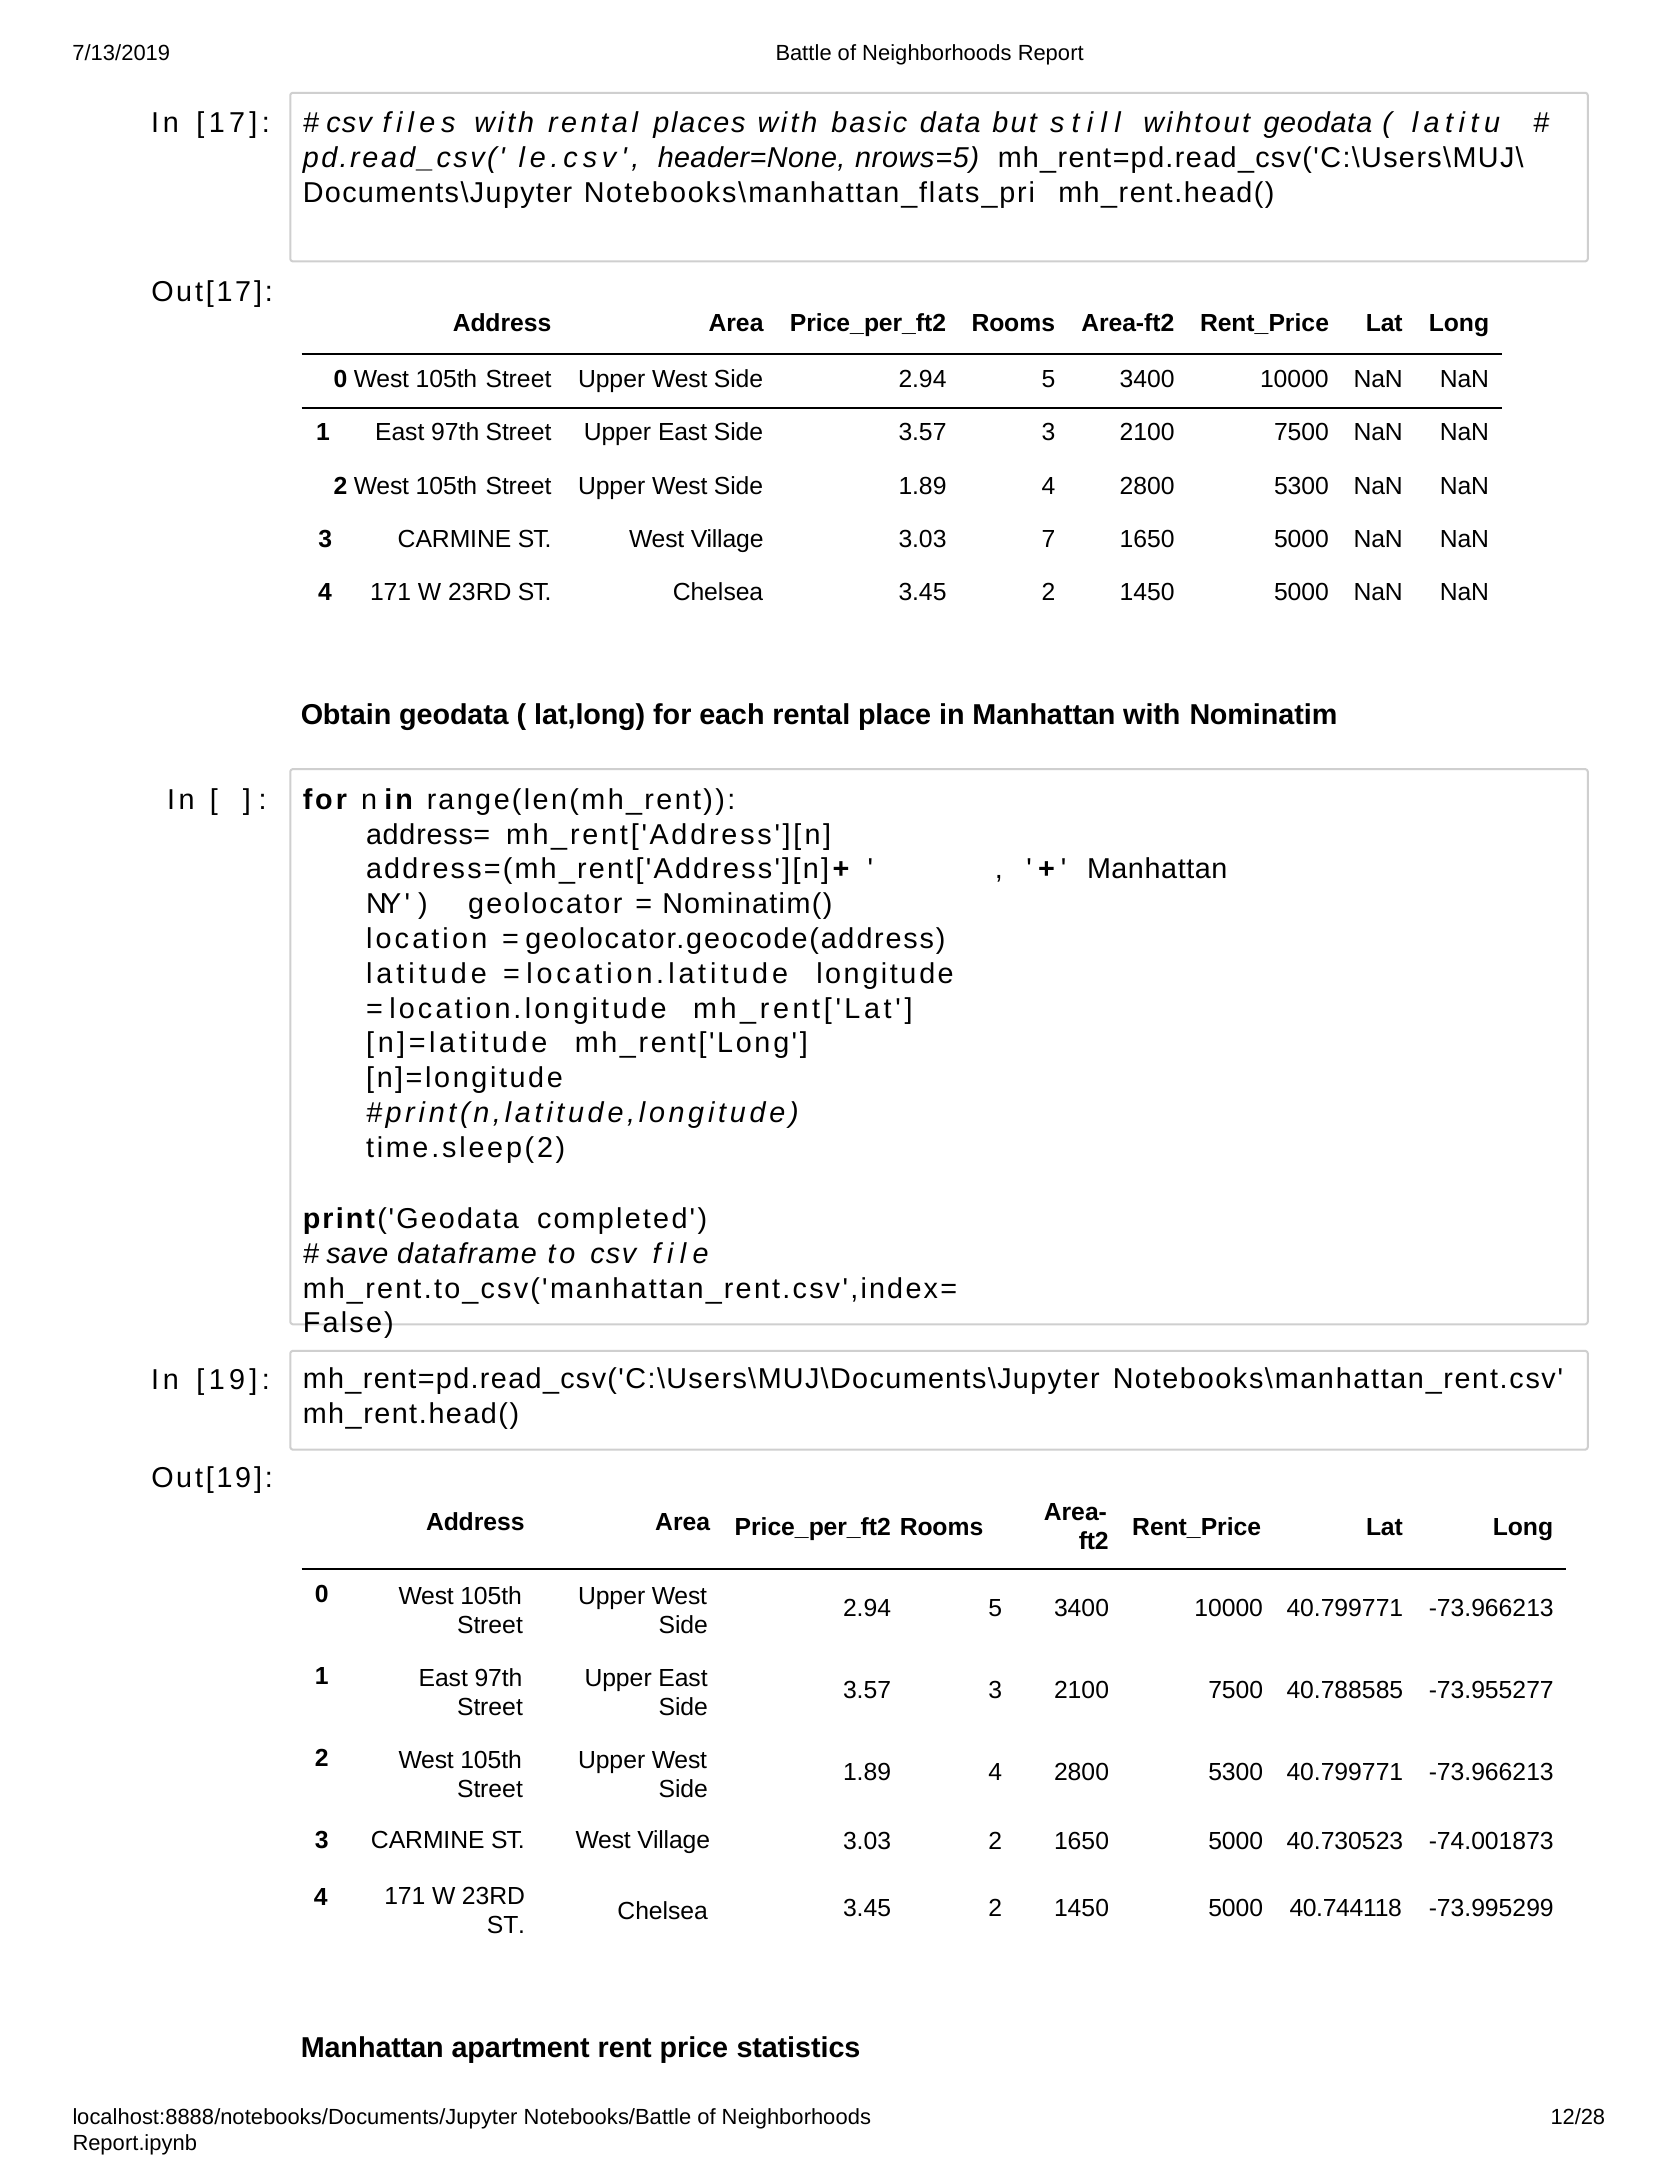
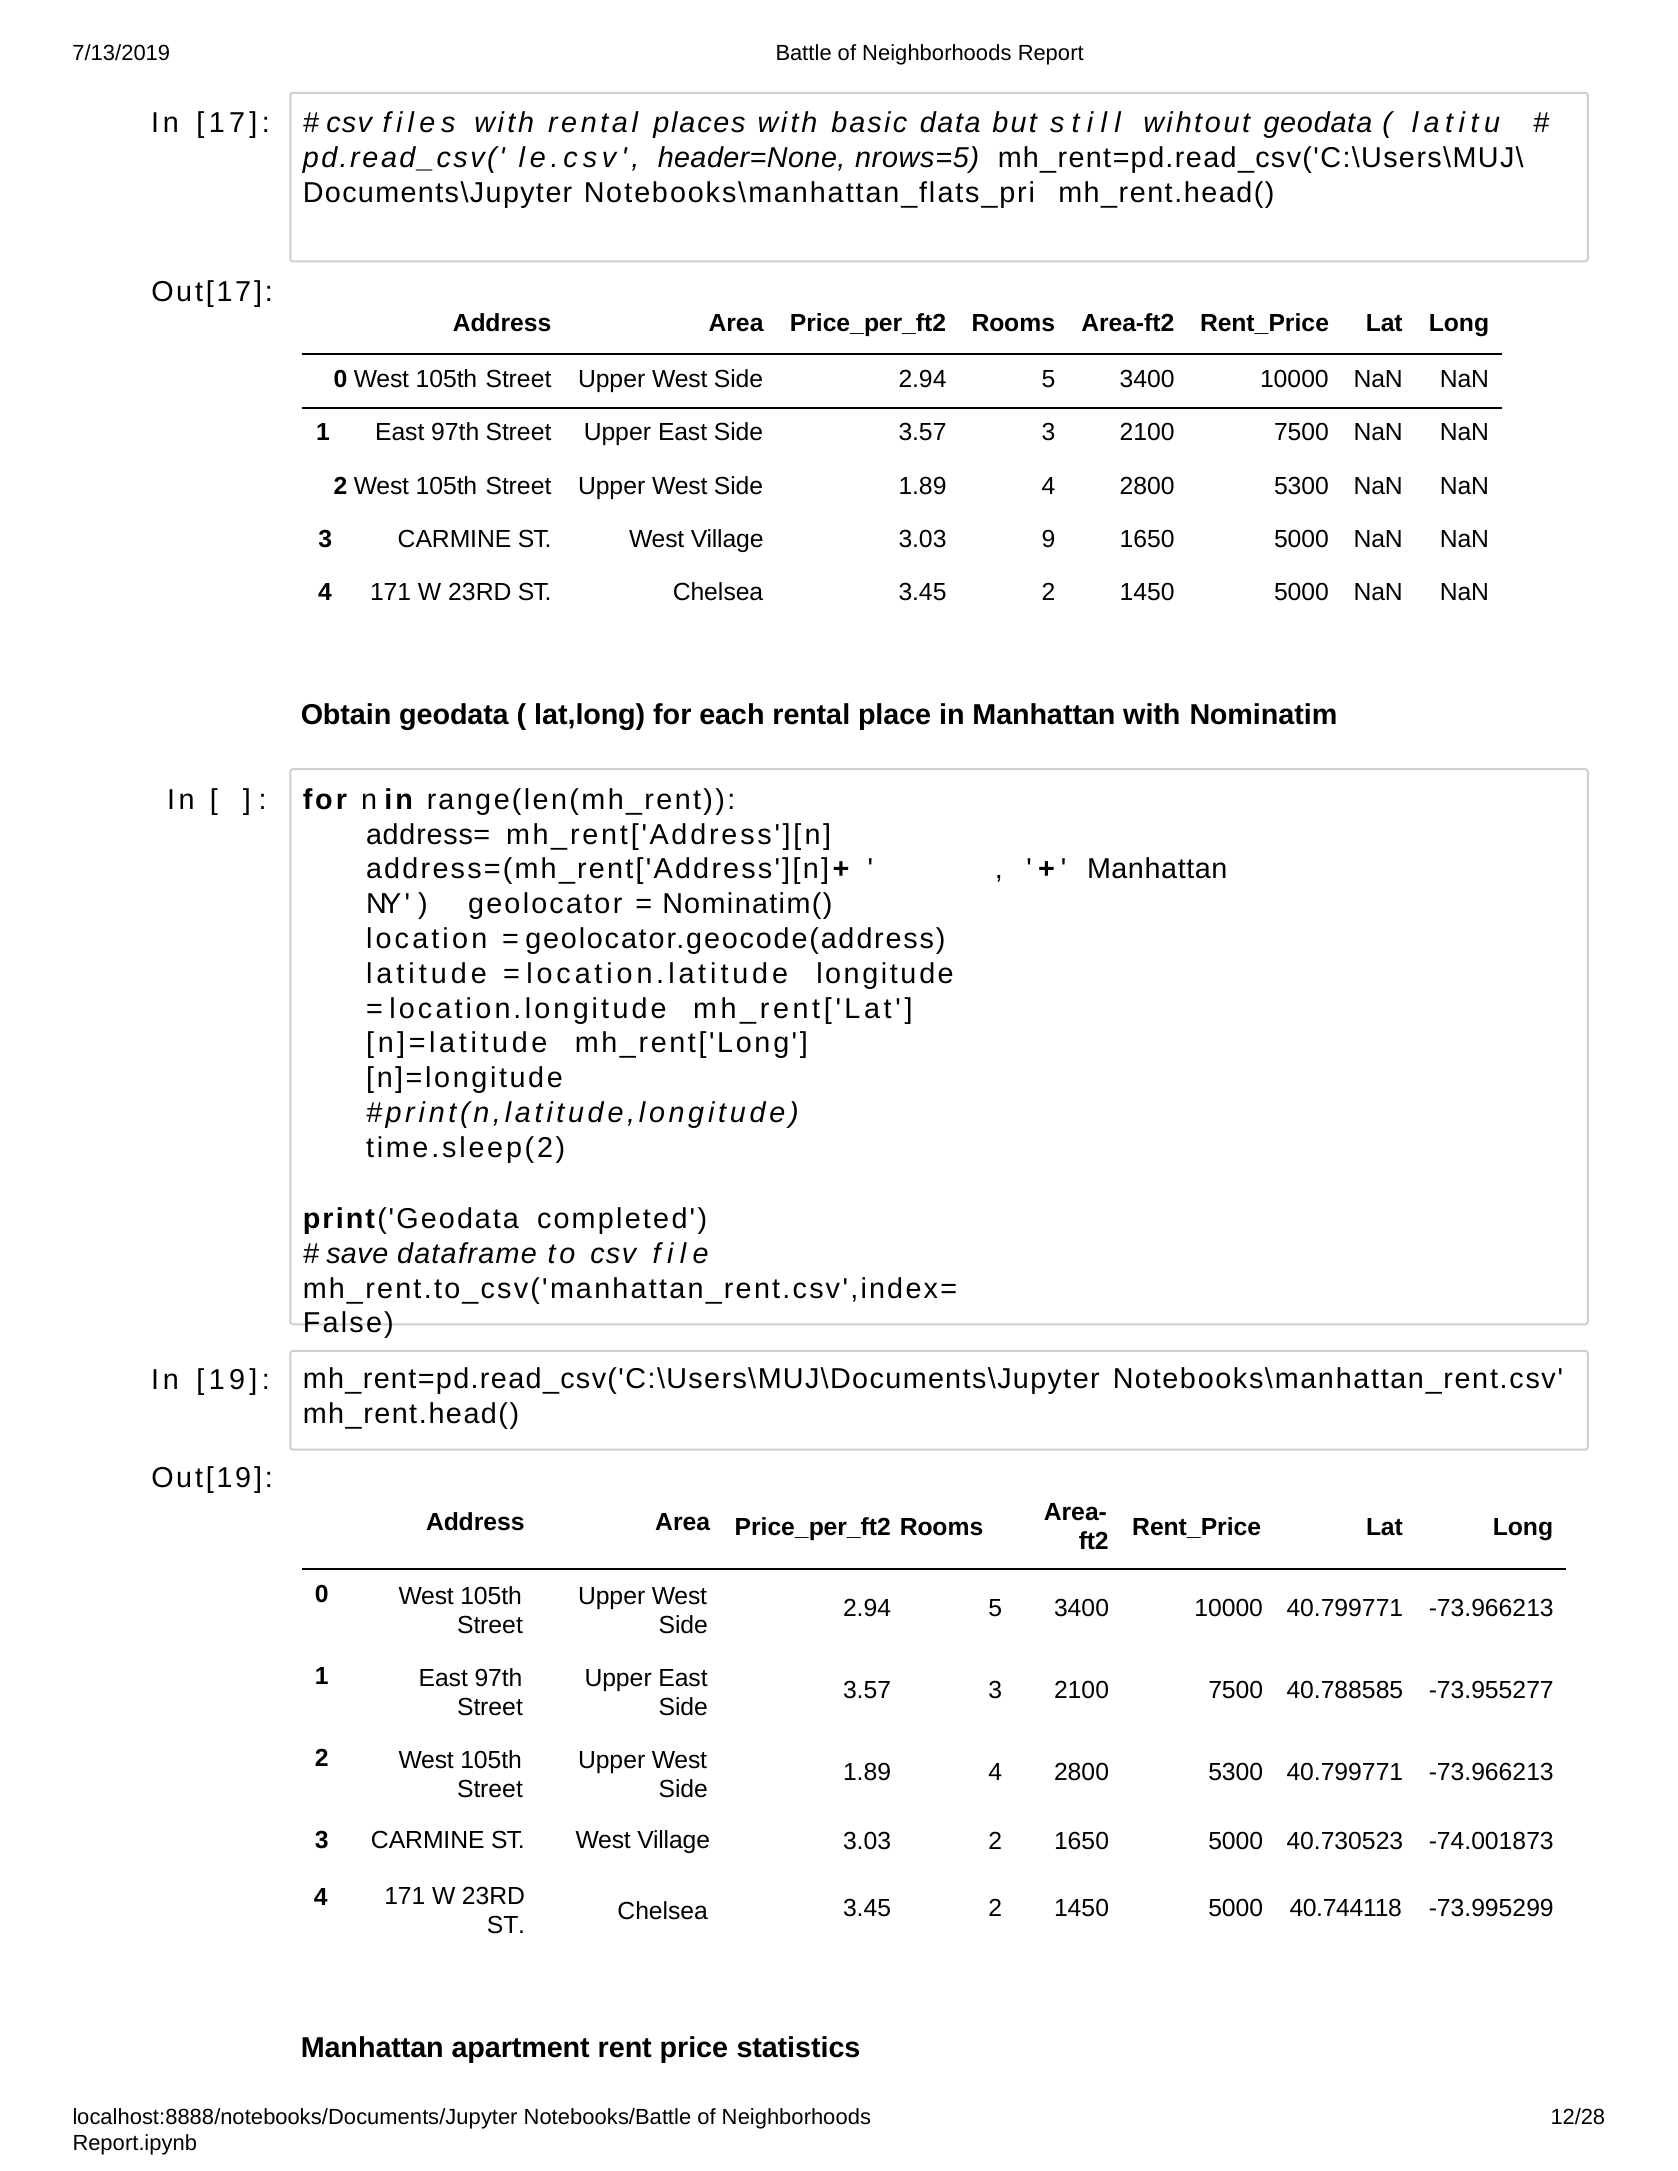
7: 7 -> 9
